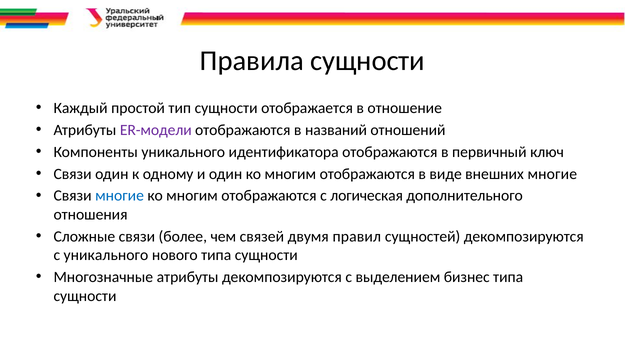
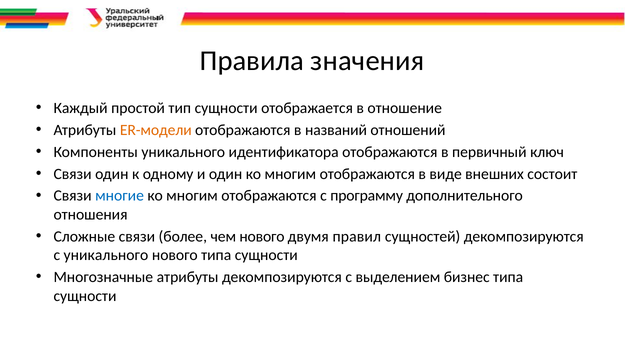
Правила сущности: сущности -> значения
ER-модели colour: purple -> orange
внешних многие: многие -> состоит
логическая: логическая -> программу
чем связей: связей -> нового
